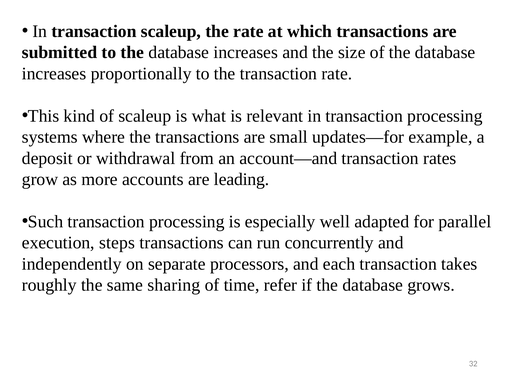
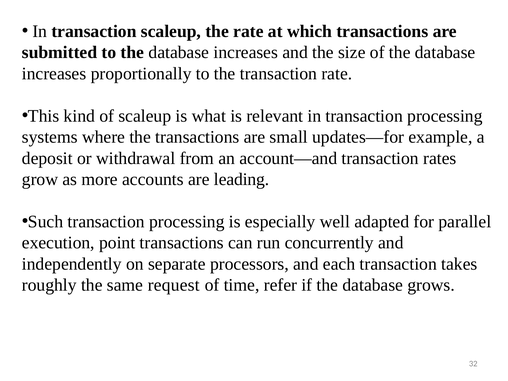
steps: steps -> point
sharing: sharing -> request
